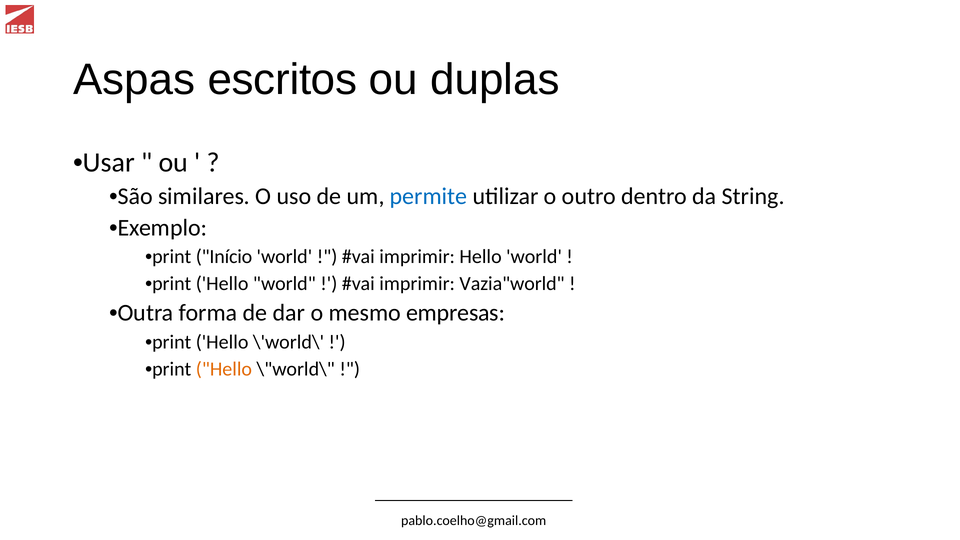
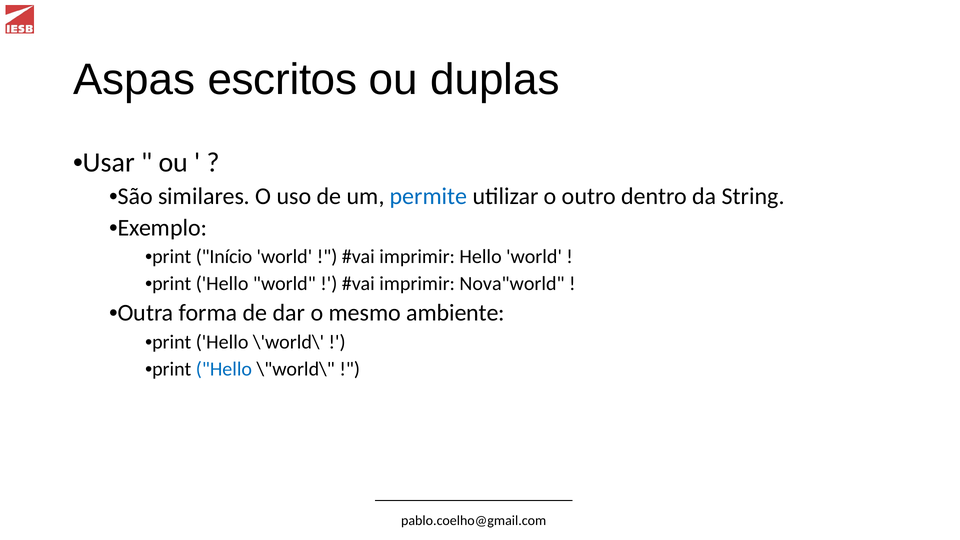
Vazia"world: Vazia"world -> Nova"world
empresas: empresas -> ambiente
Hello at (224, 369) colour: orange -> blue
